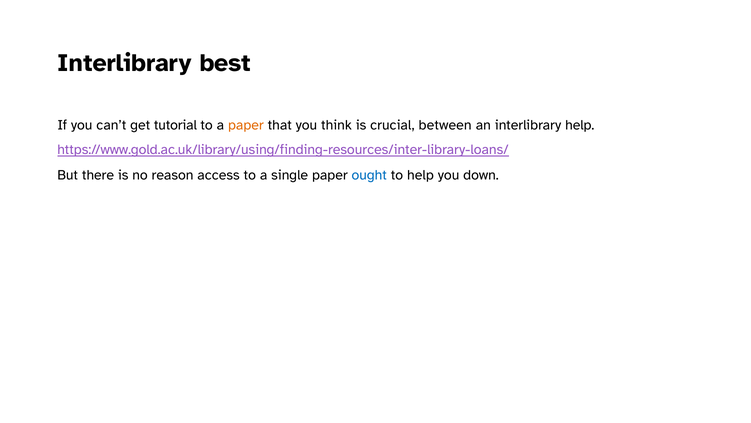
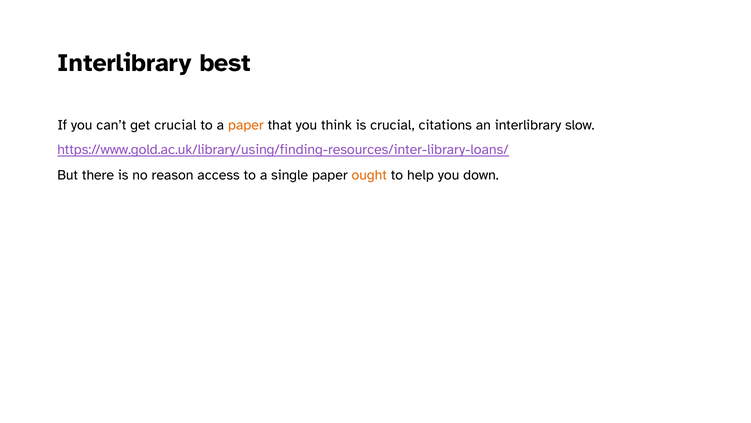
get tutorial: tutorial -> crucial
between: between -> citations
interlibrary help: help -> slow
ought colour: blue -> orange
